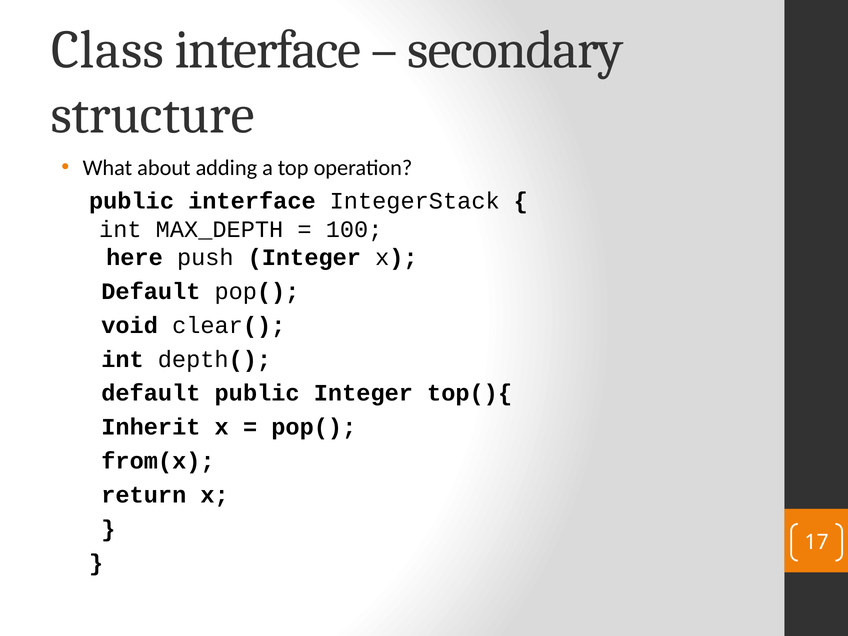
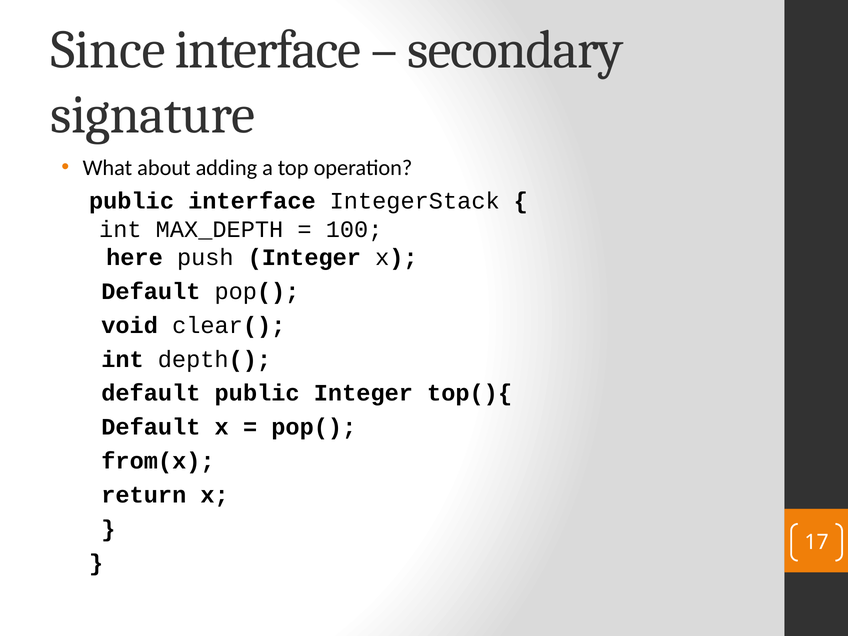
Class: Class -> Since
structure: structure -> signature
Inherit at (151, 427): Inherit -> Default
